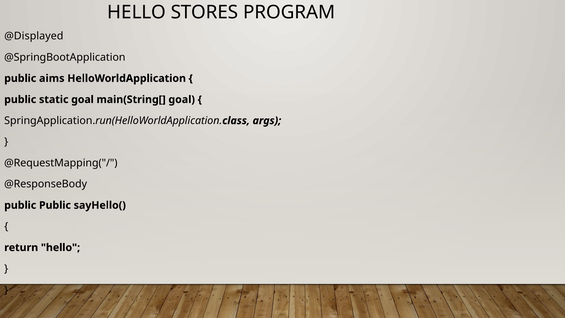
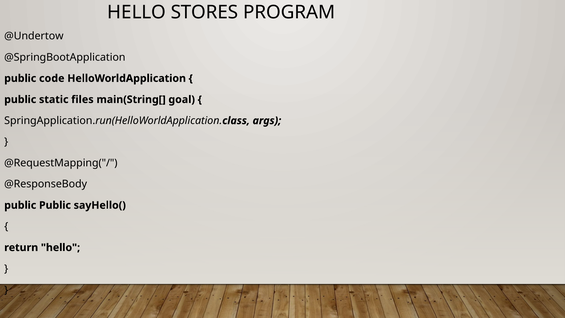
@Displayed: @Displayed -> @Undertow
aims: aims -> code
static goal: goal -> files
